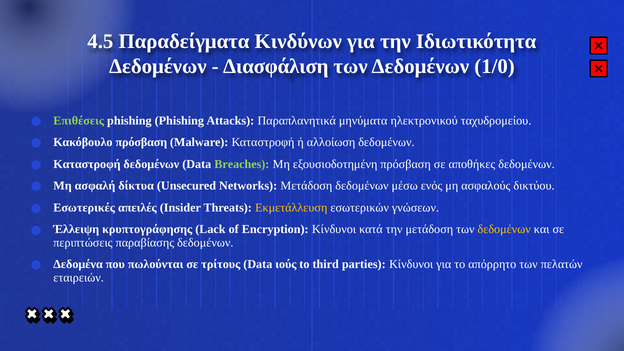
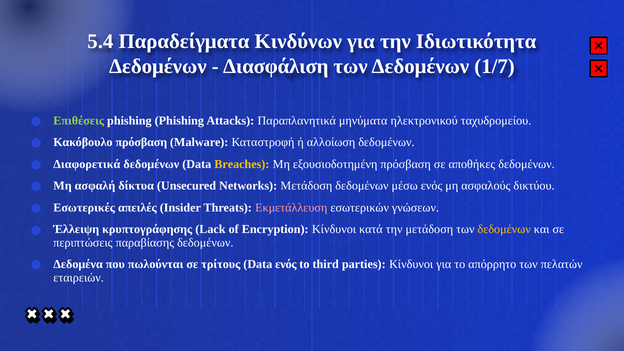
4.5: 4.5 -> 5.4
1/0: 1/0 -> 1/7
Καταστροφή at (87, 164): Καταστροφή -> Διαφορετικά
Breaches colour: light green -> yellow
Εκμετάλλευση colour: yellow -> pink
Data ιούς: ιούς -> ενός
